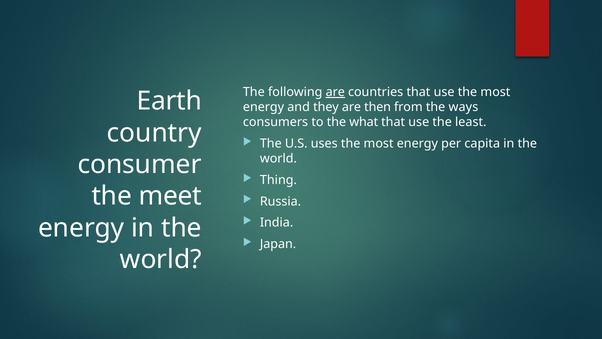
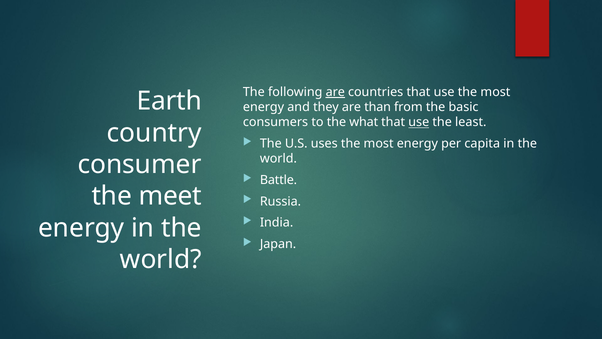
then: then -> than
ways: ways -> basic
use at (419, 122) underline: none -> present
Thing: Thing -> Battle
